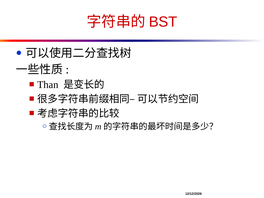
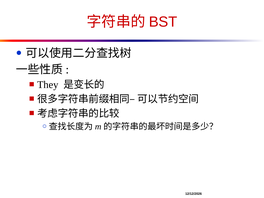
Than: Than -> They
